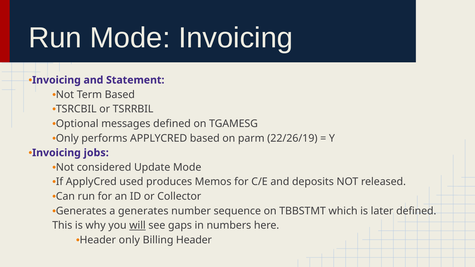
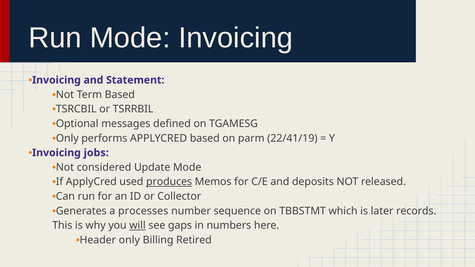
22/26/19: 22/26/19 -> 22/41/19
produces underline: none -> present
a generates: generates -> processes
later defined: defined -> records
Billing Header: Header -> Retired
